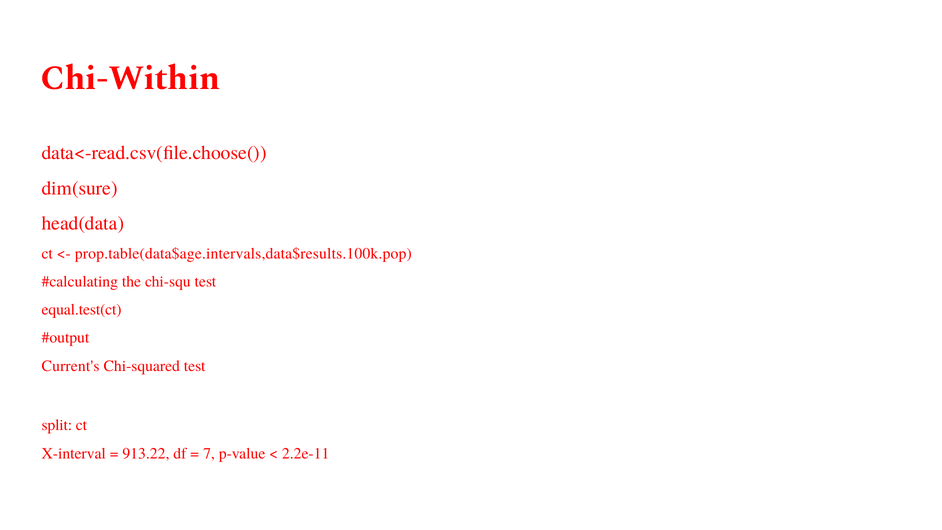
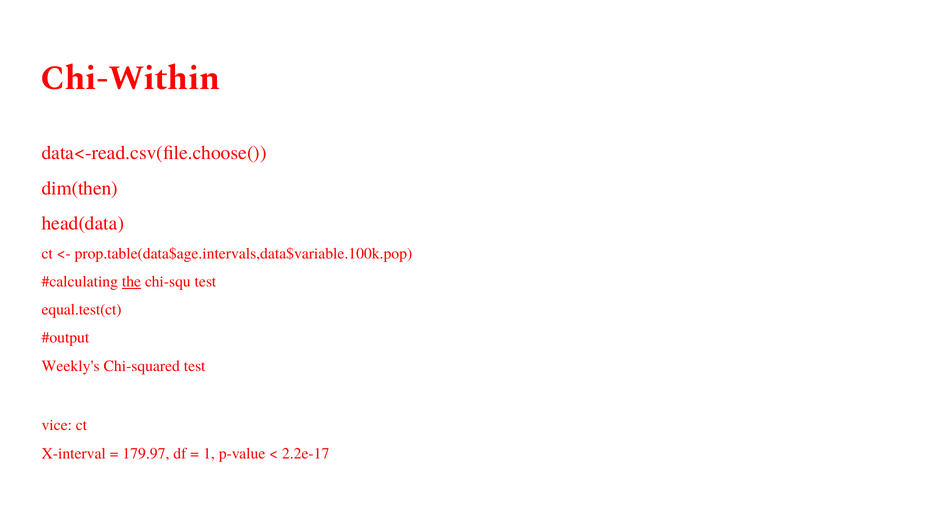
dim(sure: dim(sure -> dim(then
prop.table(data$age.intervals,data$results.100k.pop: prop.table(data$age.intervals,data$results.100k.pop -> prop.table(data$age.intervals,data$variable.100k.pop
the underline: none -> present
Current's: Current's -> Weekly's
split: split -> vice
913.22: 913.22 -> 179.97
7: 7 -> 1
2.2e-11: 2.2e-11 -> 2.2e-17
